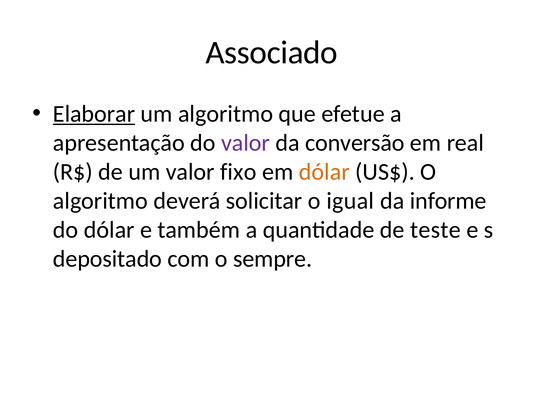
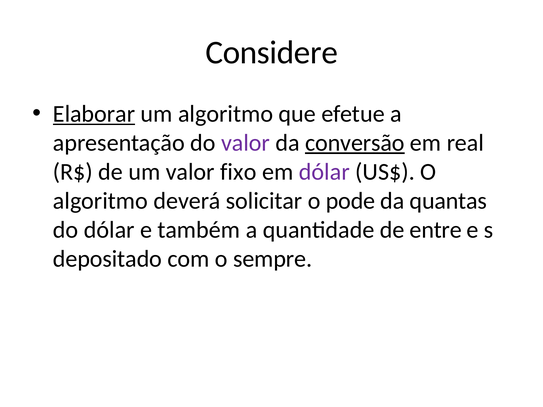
Associado: Associado -> Considere
conversão underline: none -> present
dólar at (324, 172) colour: orange -> purple
igual: igual -> pode
informe: informe -> quantas
teste: teste -> entre
